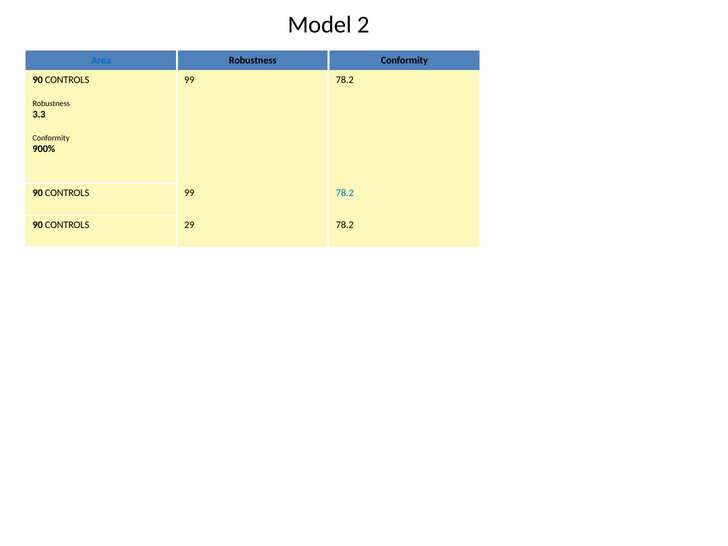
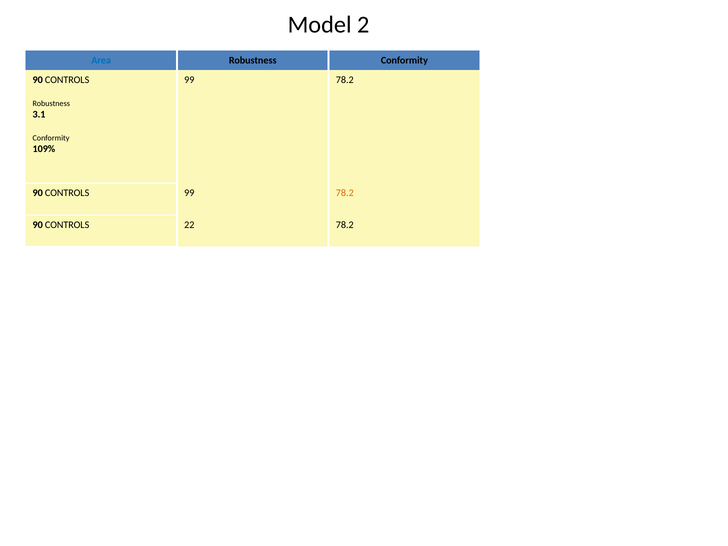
3.3: 3.3 -> 3.1
900%: 900% -> 109%
78.2 at (345, 193) colour: blue -> orange
29: 29 -> 22
